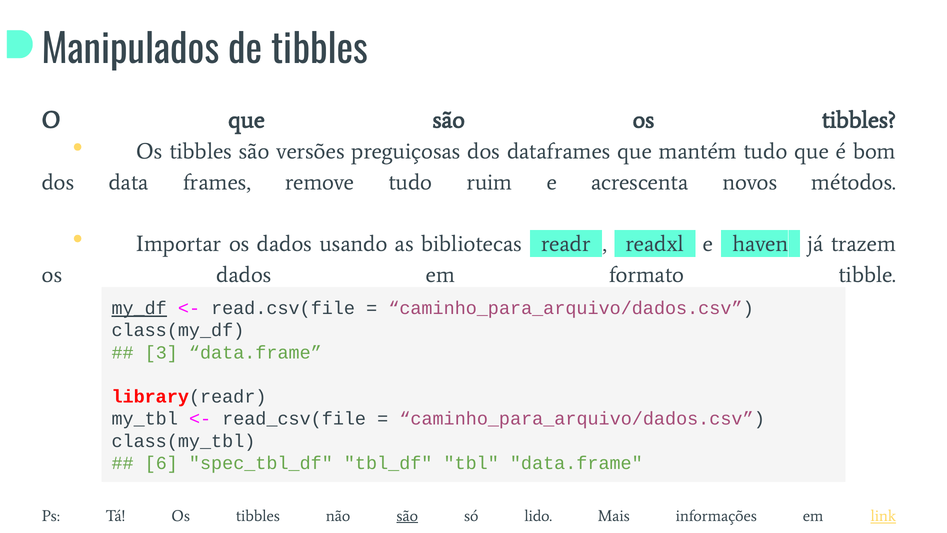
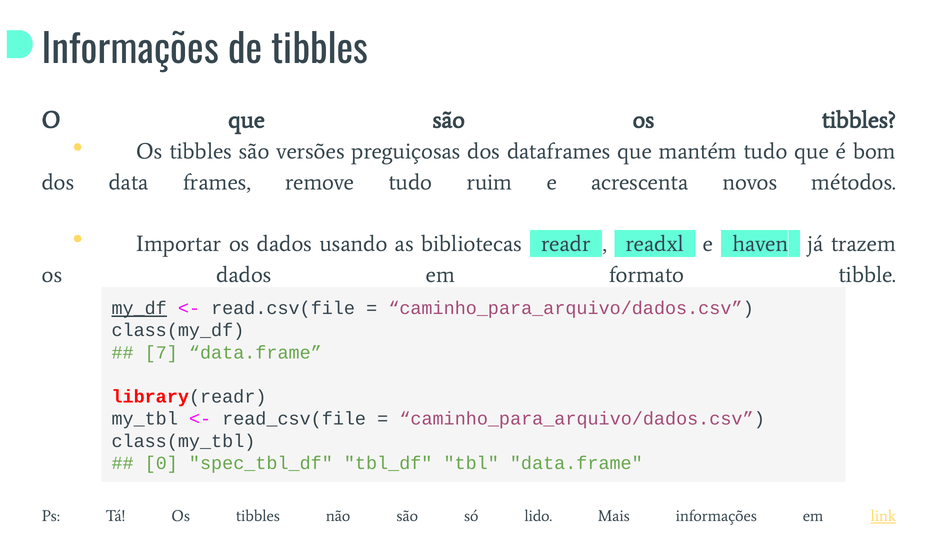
Manipulados at (131, 50): Manipulados -> Informações
3: 3 -> 7
6: 6 -> 0
são at (407, 516) underline: present -> none
